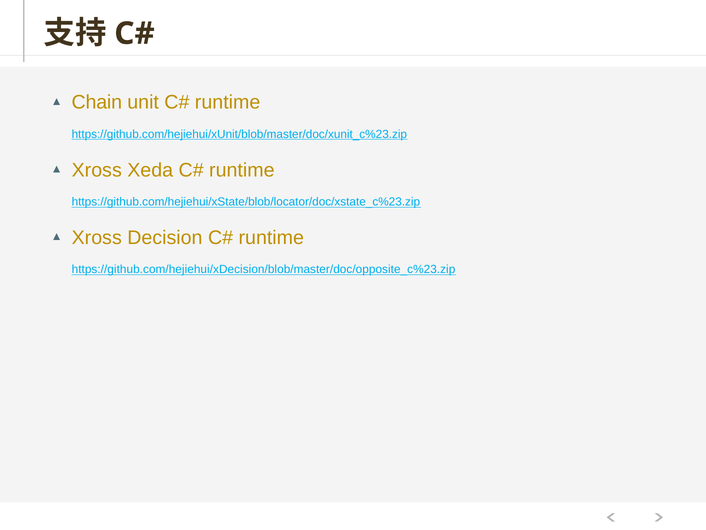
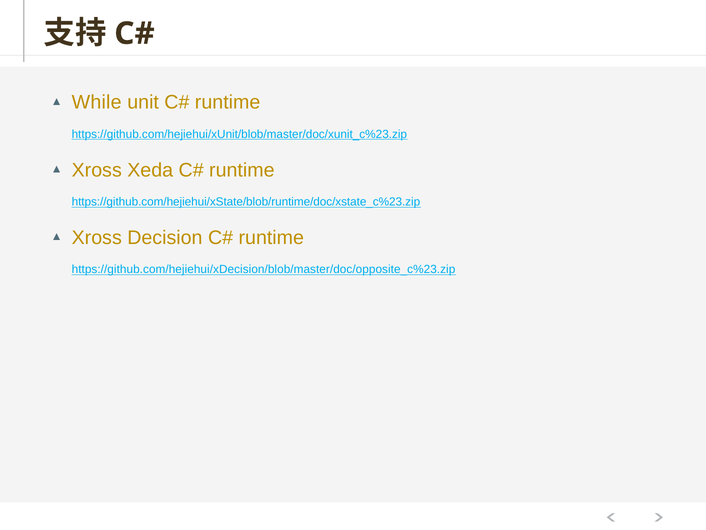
Chain: Chain -> While
https://github.com/hejiehui/xState/blob/locator/doc/xstate_c%23.zip: https://github.com/hejiehui/xState/blob/locator/doc/xstate_c%23.zip -> https://github.com/hejiehui/xState/blob/runtime/doc/xstate_c%23.zip
